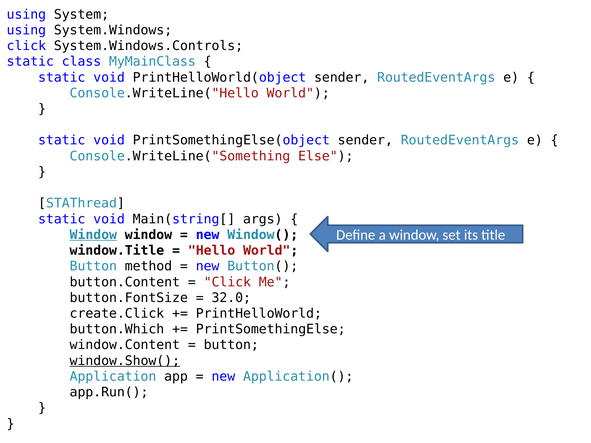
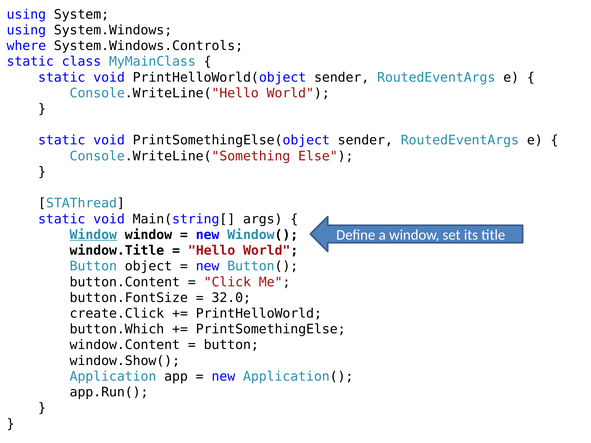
click at (26, 46): click -> where
method: method -> object
window.Show( underline: present -> none
